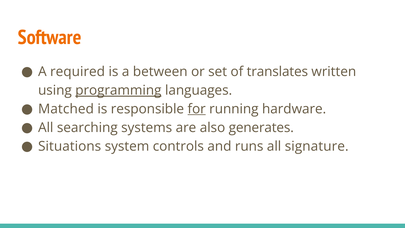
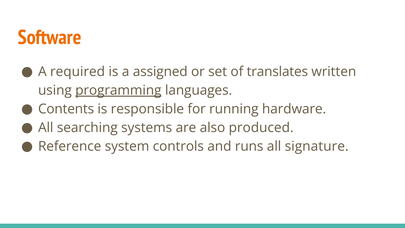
between: between -> assigned
Matched: Matched -> Contents
for underline: present -> none
generates: generates -> produced
Situations: Situations -> Reference
